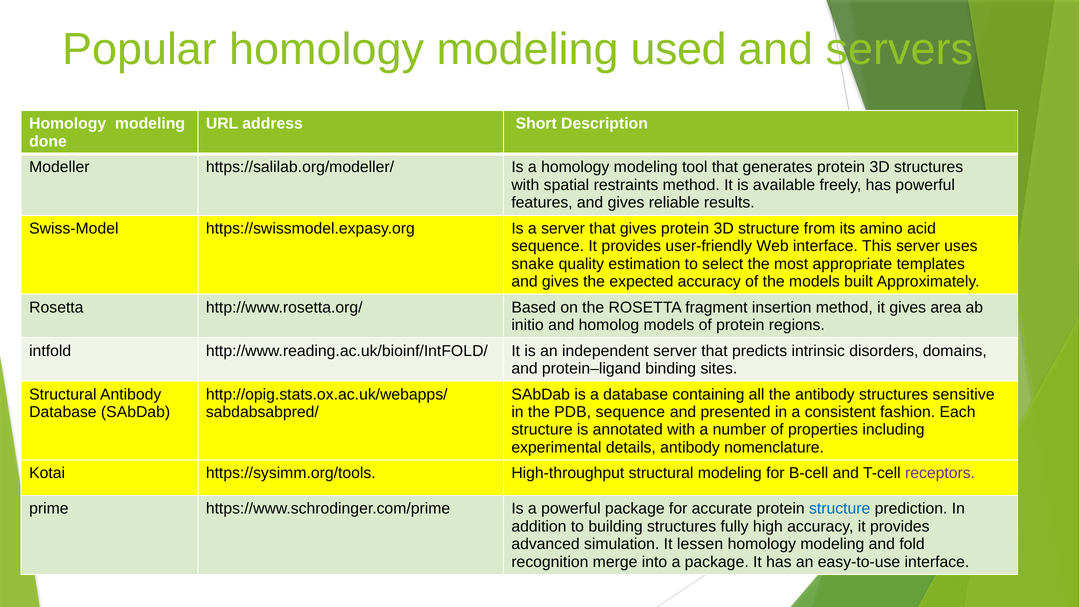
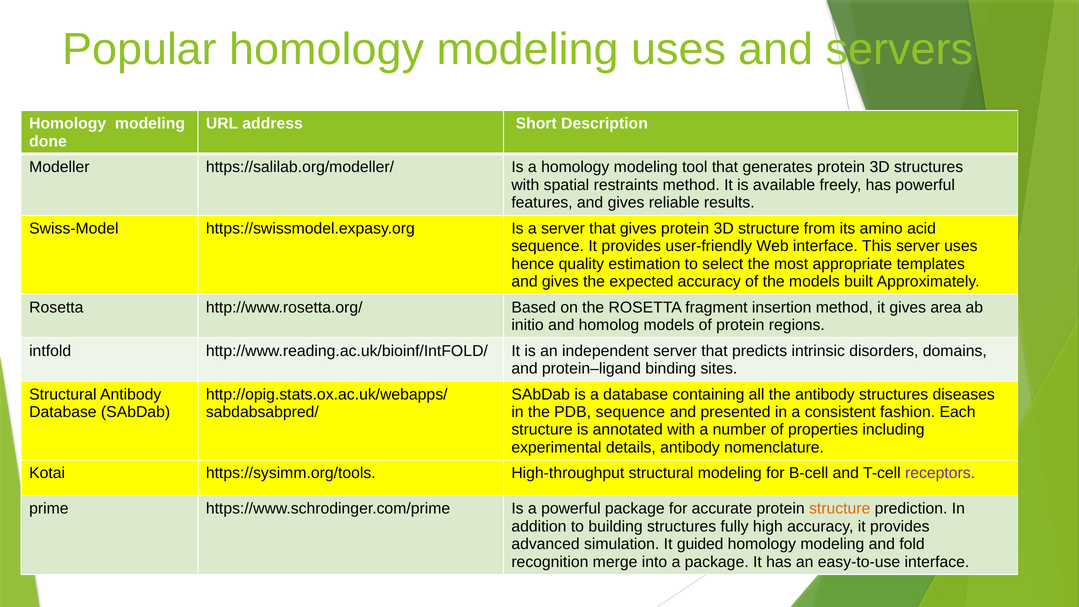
modeling used: used -> uses
snake: snake -> hence
sensitive: sensitive -> diseases
structure at (840, 509) colour: blue -> orange
lessen: lessen -> guided
